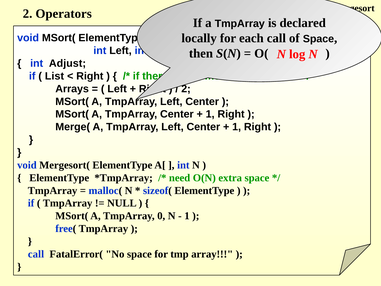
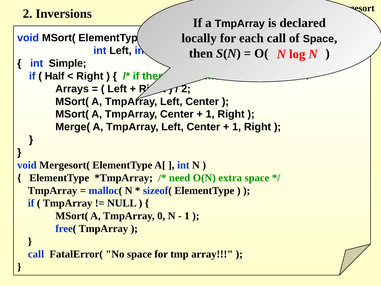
Operators: Operators -> Inversions
Adjust: Adjust -> Simple
List: List -> Half
